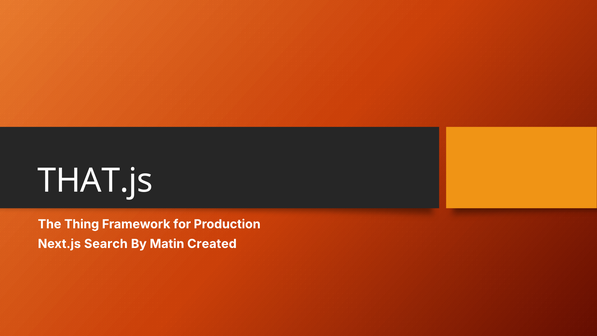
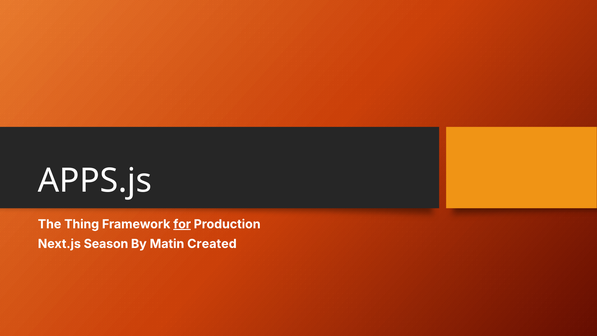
THAT.js: THAT.js -> APPS.js
for underline: none -> present
Search: Search -> Season
